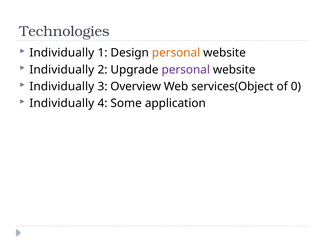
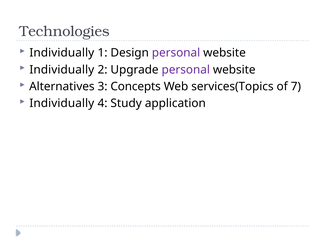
personal at (176, 53) colour: orange -> purple
Individually at (62, 86): Individually -> Alternatives
Overview: Overview -> Concepts
services(Object: services(Object -> services(Topics
0: 0 -> 7
Some: Some -> Study
